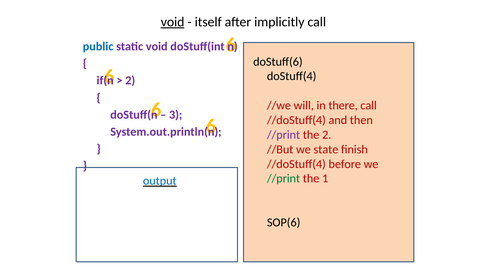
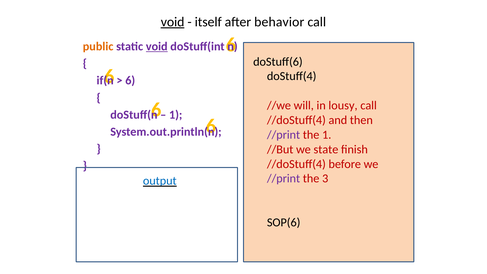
implicitly: implicitly -> behavior
public colour: blue -> orange
void at (157, 47) underline: none -> present
2 at (130, 81): 2 -> 6
there: there -> lousy
3 at (176, 115): 3 -> 1
the 2: 2 -> 1
//print at (284, 179) colour: green -> purple
1: 1 -> 3
